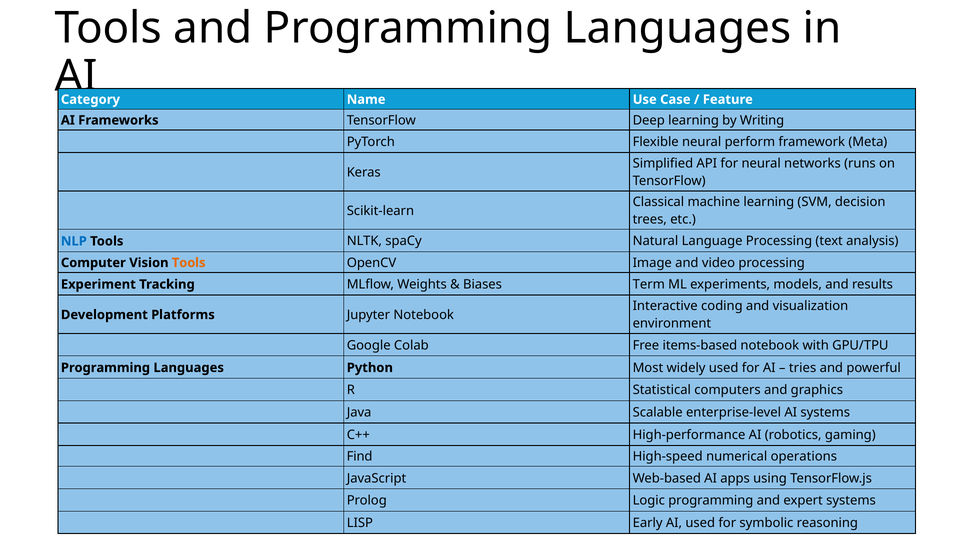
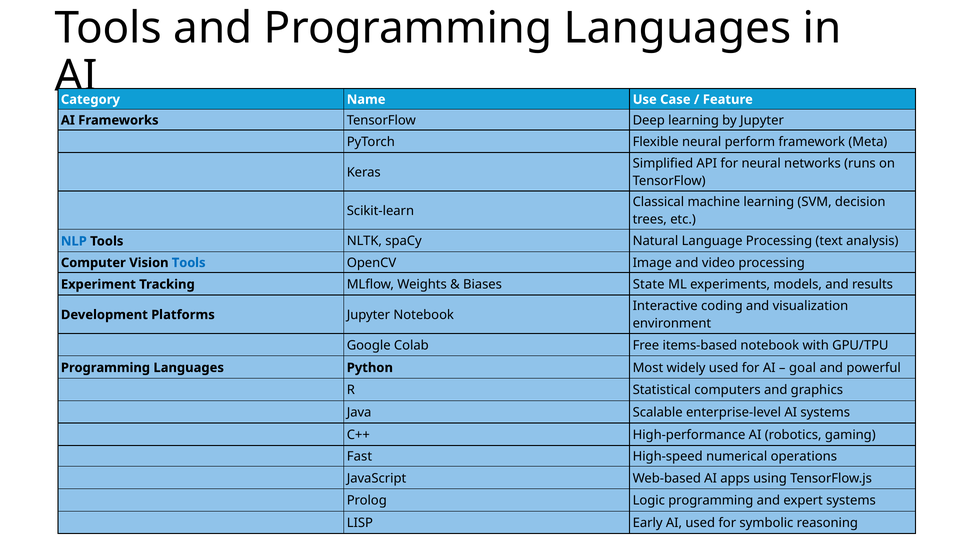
by Writing: Writing -> Jupyter
Tools at (189, 263) colour: orange -> blue
Term: Term -> State
tries: tries -> goal
Find: Find -> Fast
